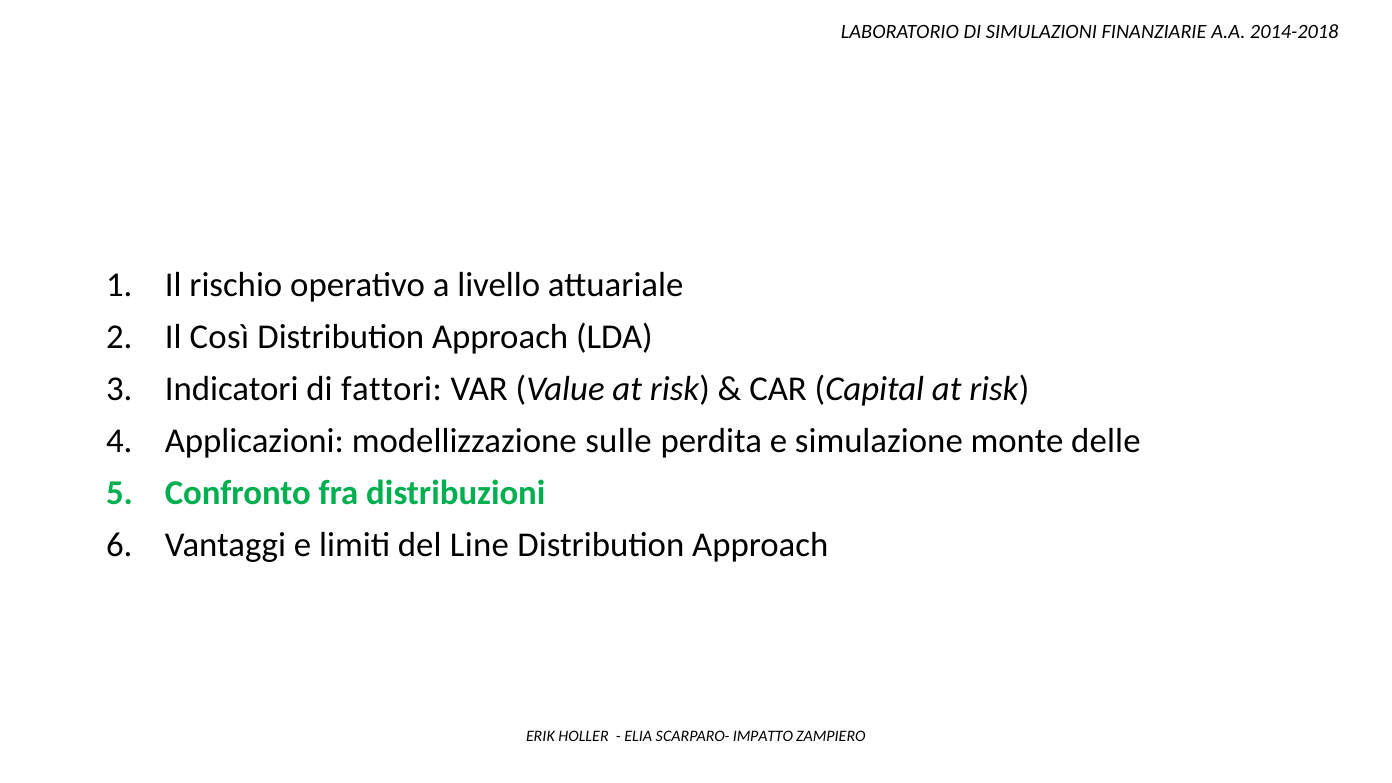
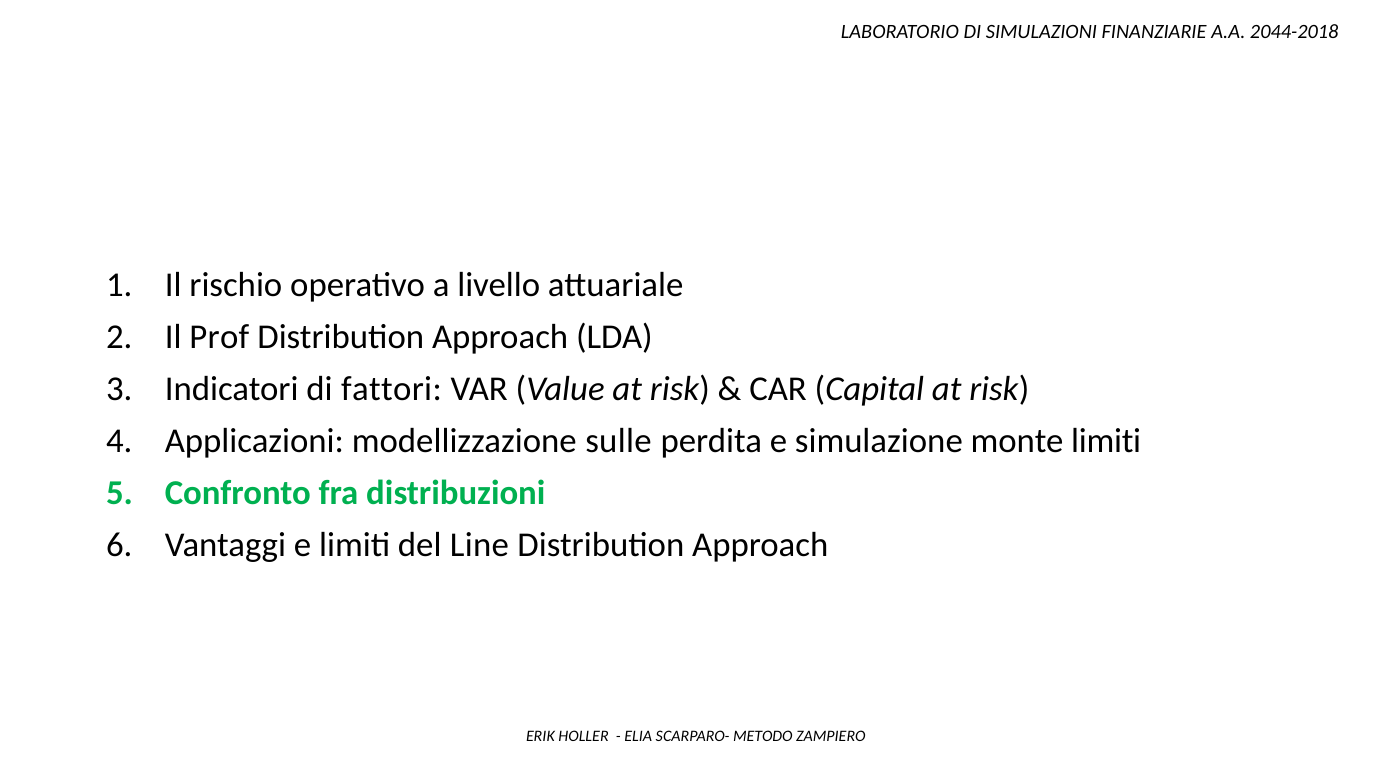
2014-2018: 2014-2018 -> 2044-2018
Così: Così -> Prof
monte delle: delle -> limiti
IMPATTO: IMPATTO -> METODO
